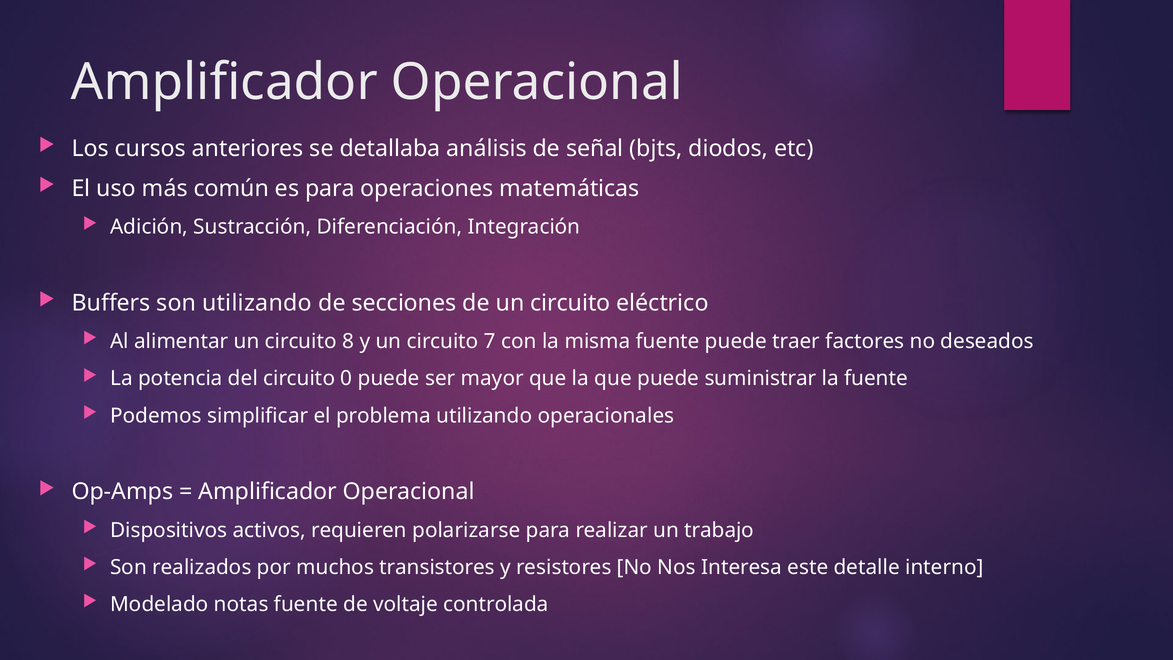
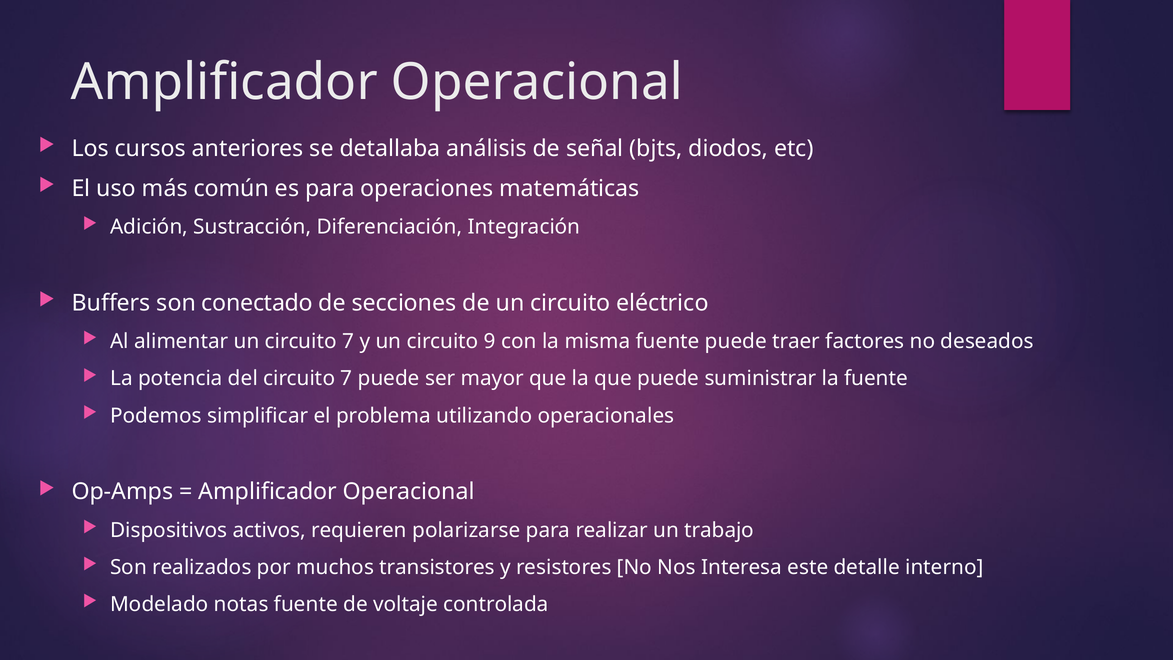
son utilizando: utilizando -> conectado
un circuito 8: 8 -> 7
7: 7 -> 9
del circuito 0: 0 -> 7
